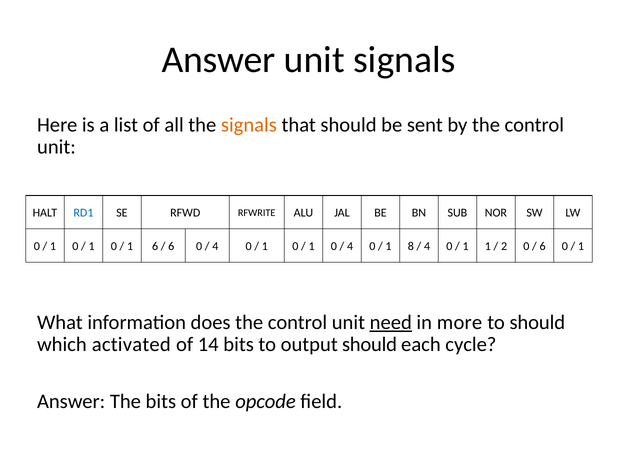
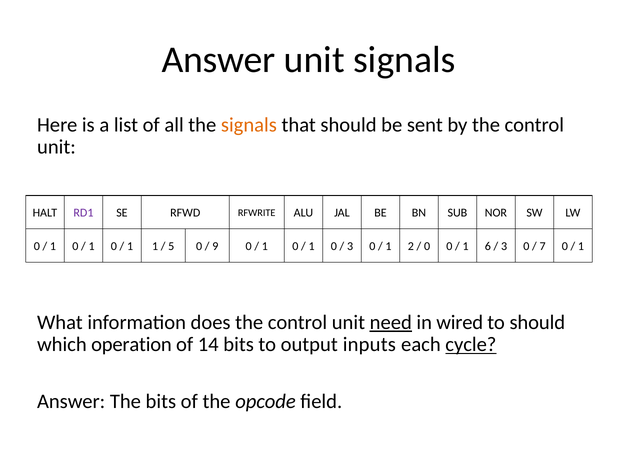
RD1 colour: blue -> purple
1 6: 6 -> 1
6 at (171, 247): 6 -> 5
4 at (215, 247): 4 -> 9
4 at (350, 247): 4 -> 3
8: 8 -> 2
4 at (427, 247): 4 -> 0
1 1: 1 -> 6
2 at (504, 247): 2 -> 3
6 at (543, 247): 6 -> 7
more: more -> wired
activated: activated -> operation
output should: should -> inputs
cycle underline: none -> present
